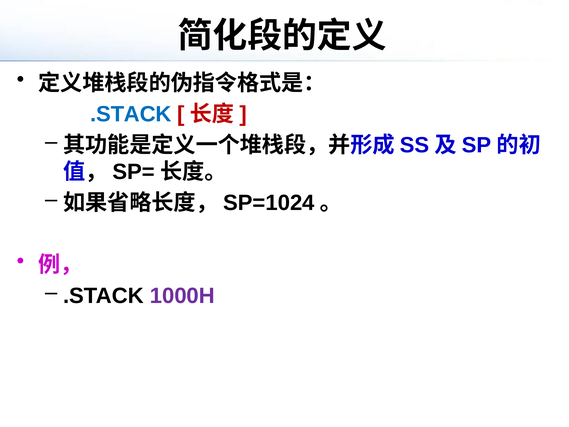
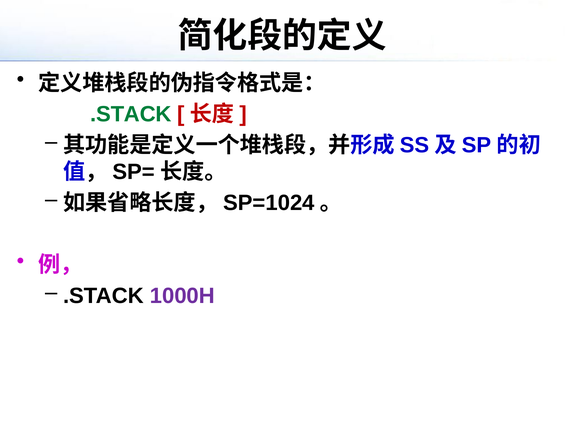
.STACK colour: blue -> green
